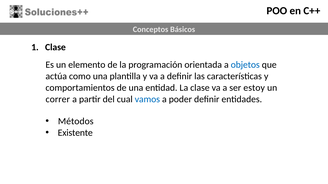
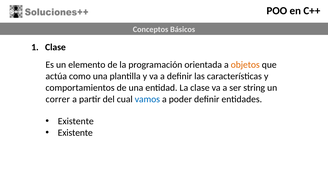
objetos colour: blue -> orange
estoy: estoy -> string
Métodos at (76, 122): Métodos -> Existente
